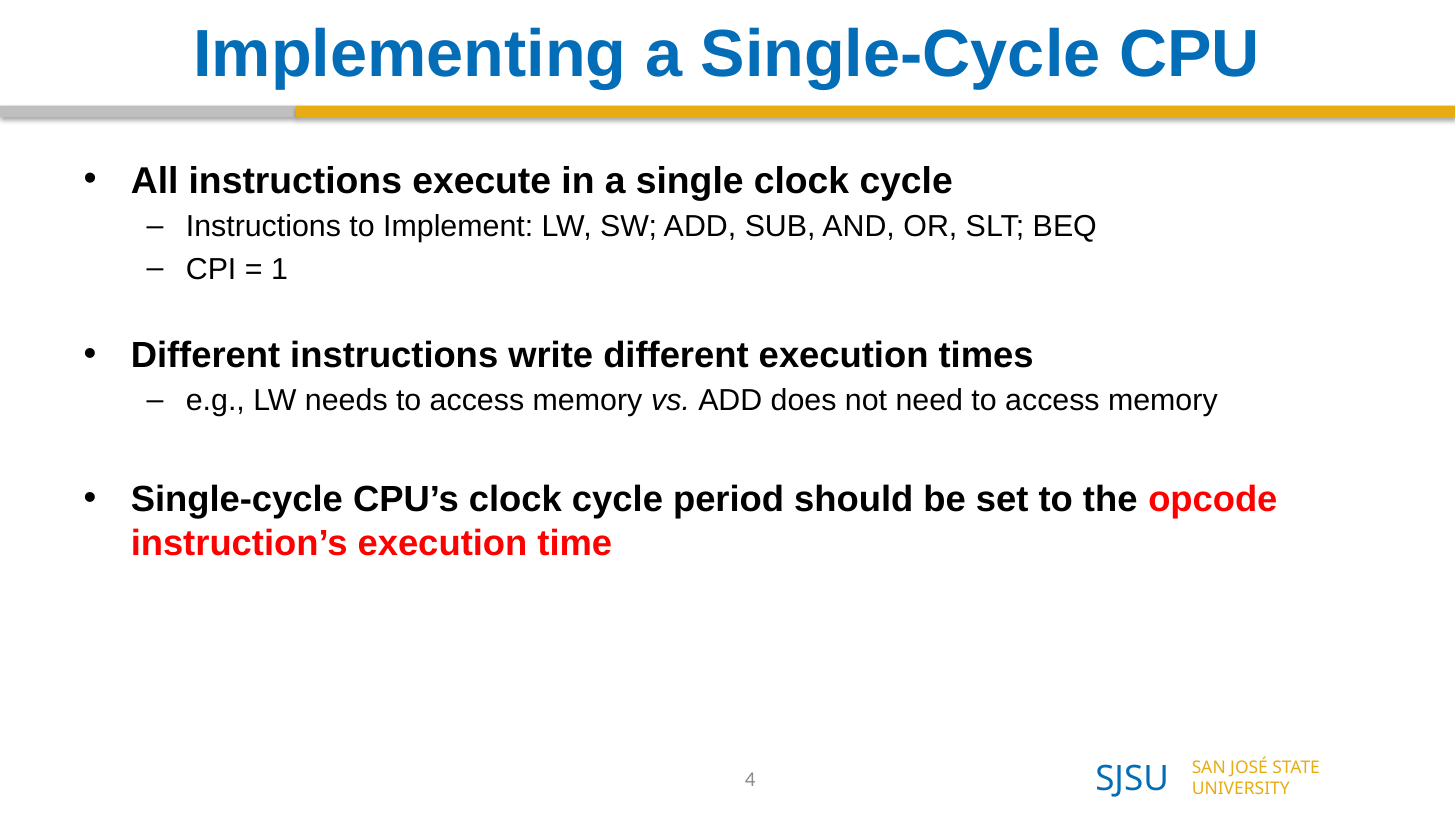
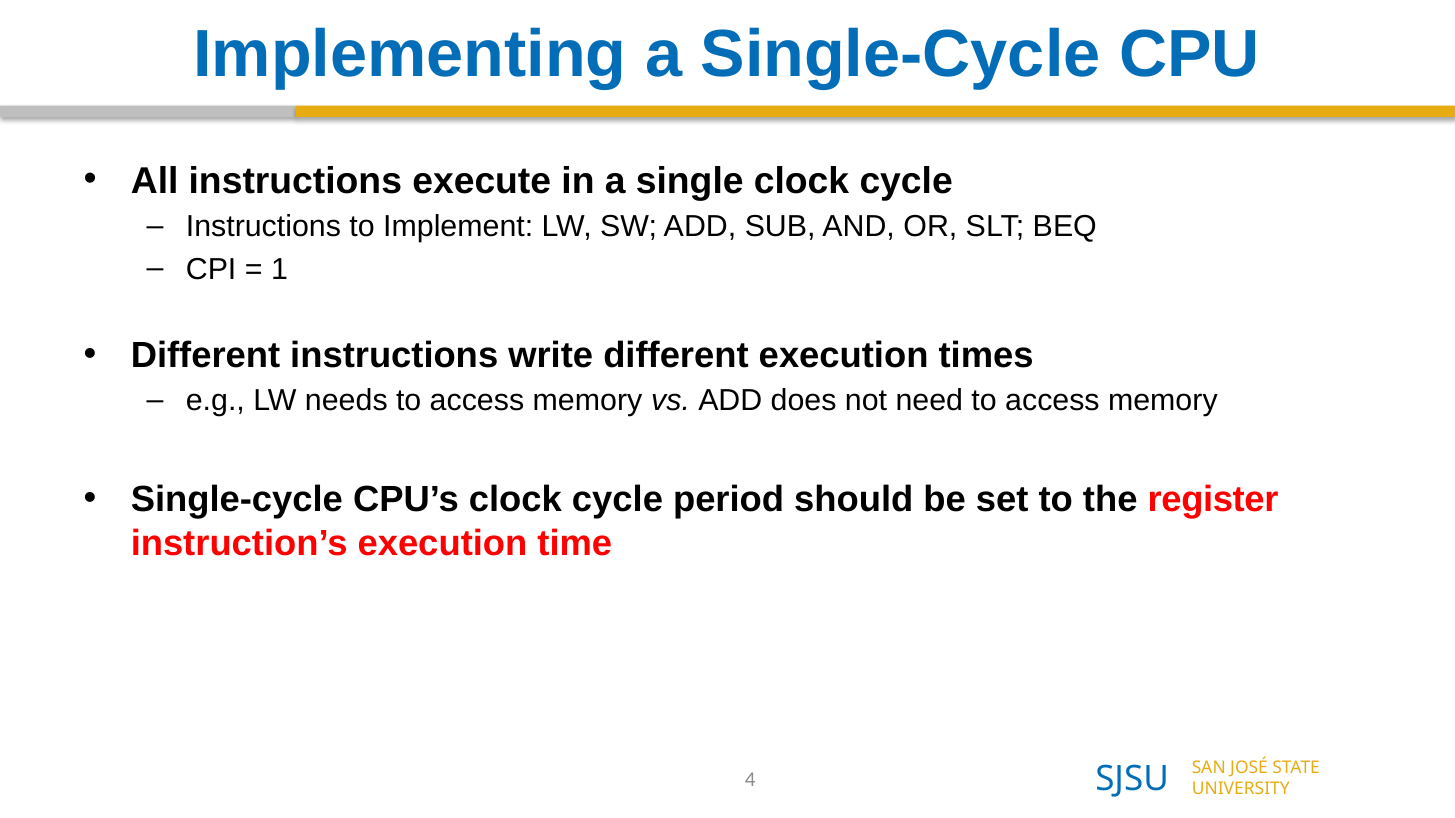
opcode: opcode -> register
